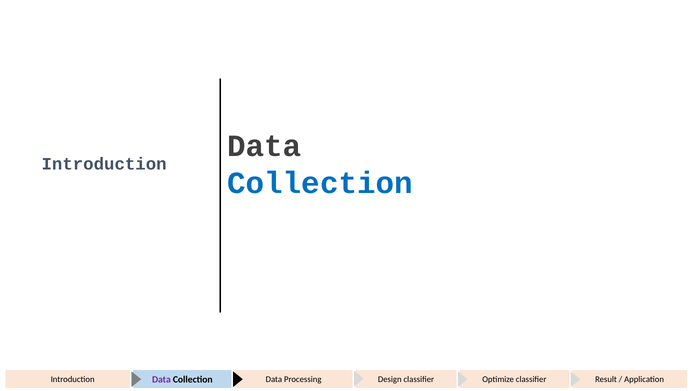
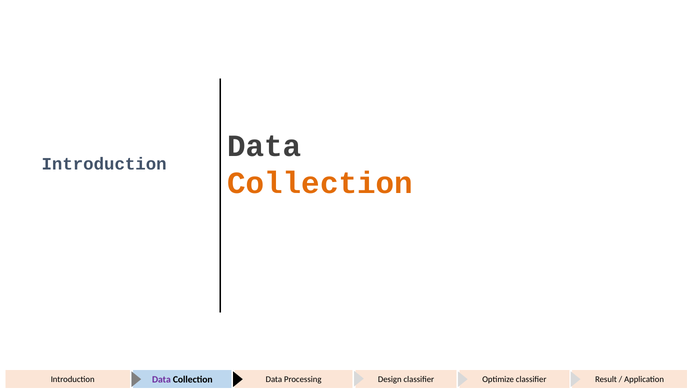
Collection at (320, 183) colour: blue -> orange
